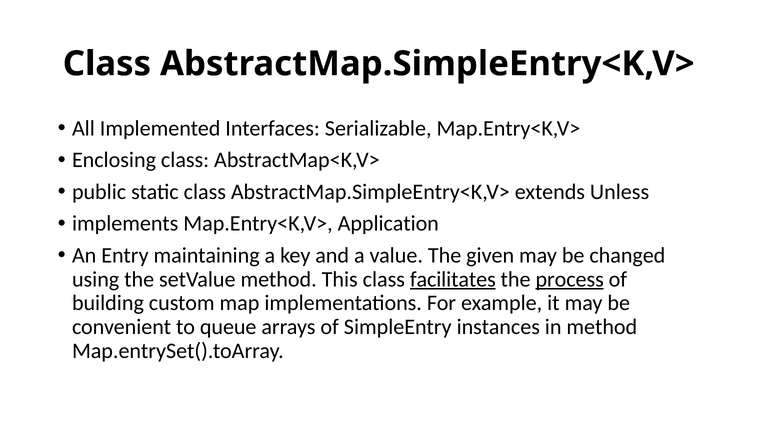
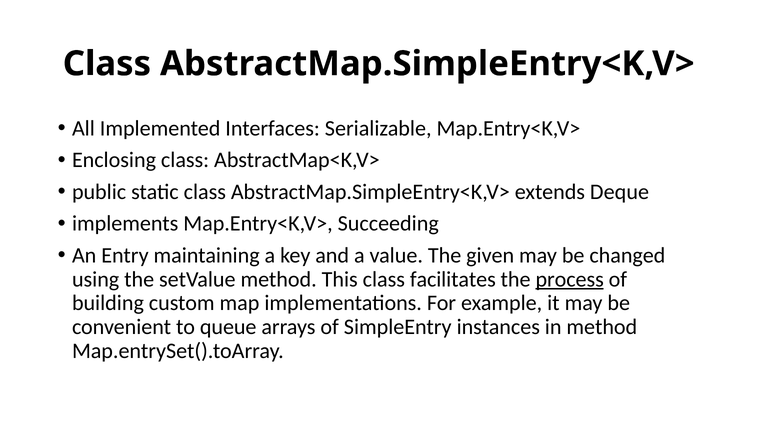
Unless: Unless -> Deque
Application: Application -> Succeeding
facilitates underline: present -> none
